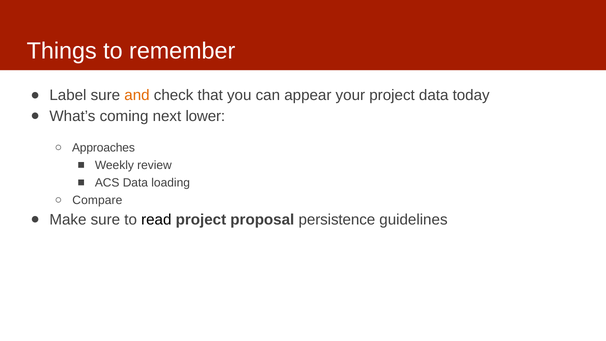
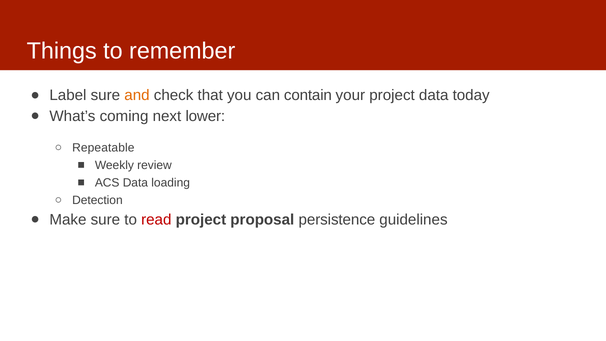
appear: appear -> contain
Approaches: Approaches -> Repeatable
Compare: Compare -> Detection
read colour: black -> red
